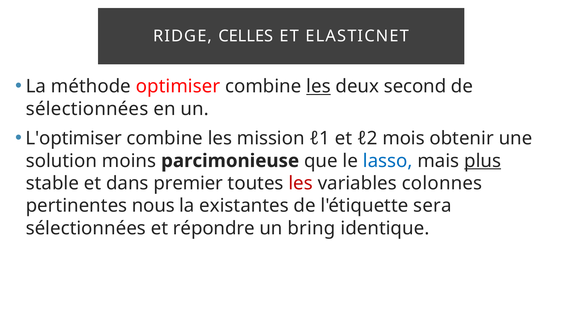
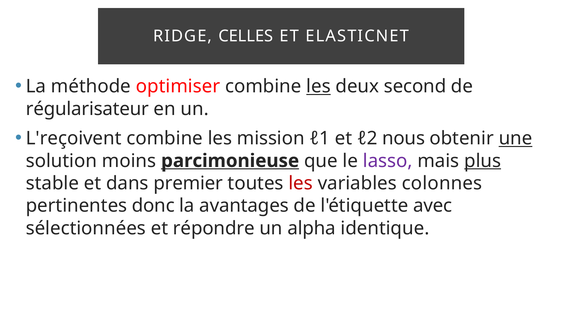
sélectionnées at (87, 109): sélectionnées -> régularisateur
L'optimiser: L'optimiser -> L'reçoivent
mois: mois -> nous
une underline: none -> present
parcimonieuse underline: none -> present
lasso colour: blue -> purple
nous: nous -> donc
existantes: existantes -> avantages
sera: sera -> avec
bring: bring -> alpha
